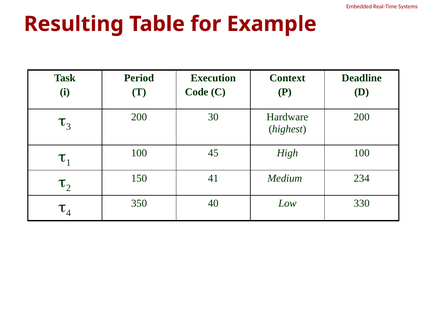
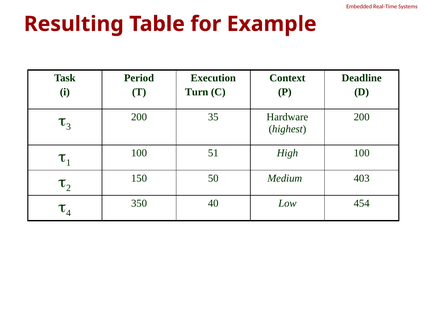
Code: Code -> Turn
30: 30 -> 35
45: 45 -> 51
41: 41 -> 50
234: 234 -> 403
330: 330 -> 454
